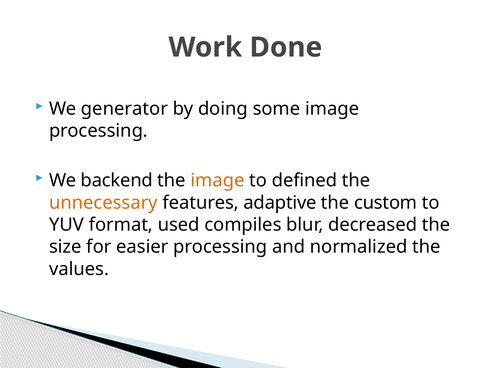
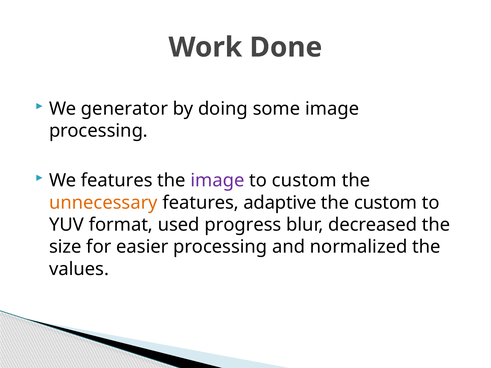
We backend: backend -> features
image at (217, 181) colour: orange -> purple
to defined: defined -> custom
compiles: compiles -> progress
